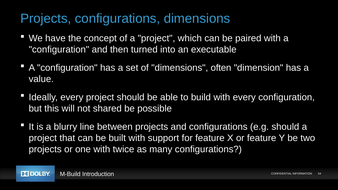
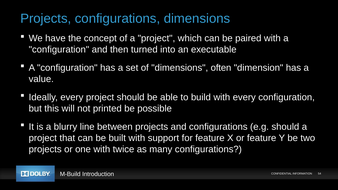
shared: shared -> printed
